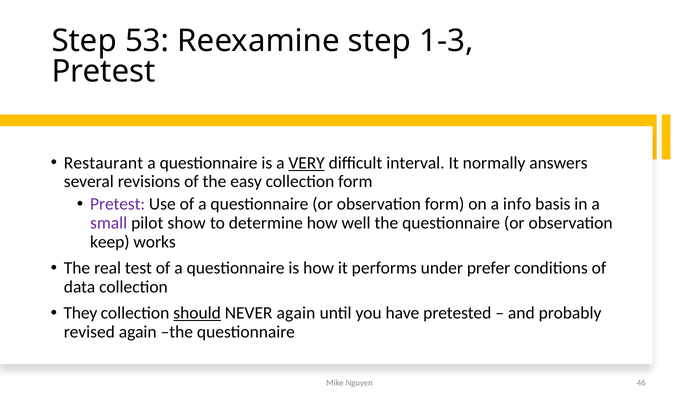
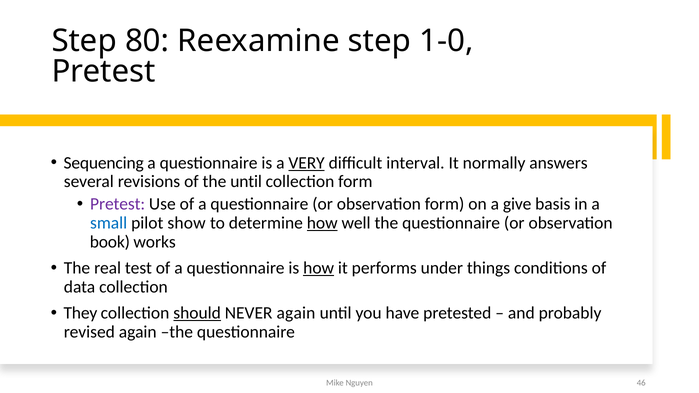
53: 53 -> 80
1-3: 1-3 -> 1-0
Restaurant: Restaurant -> Sequencing
the easy: easy -> until
info: info -> give
small colour: purple -> blue
how at (322, 223) underline: none -> present
keep: keep -> book
how at (319, 268) underline: none -> present
prefer: prefer -> things
